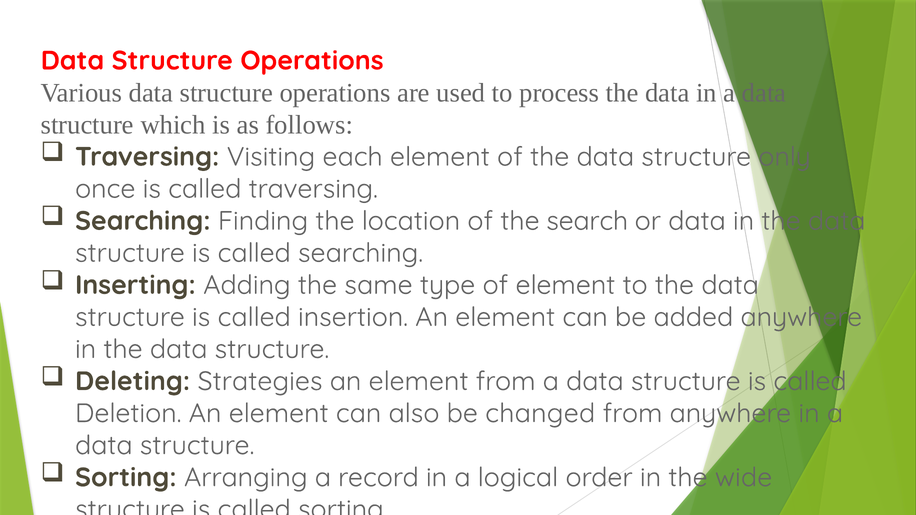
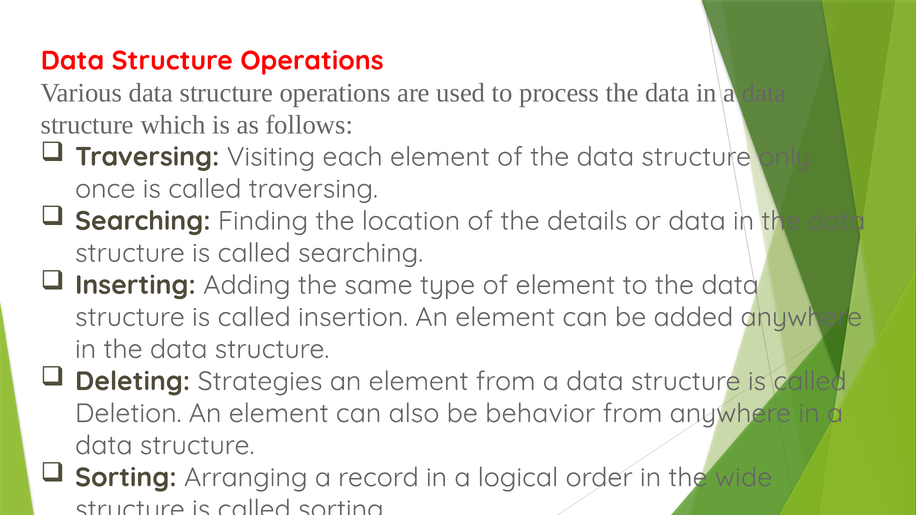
search: search -> details
changed: changed -> behavior
